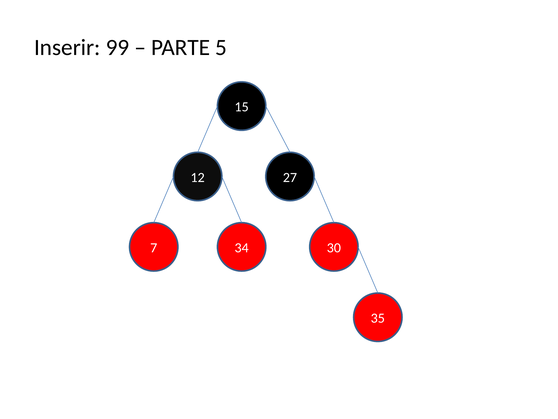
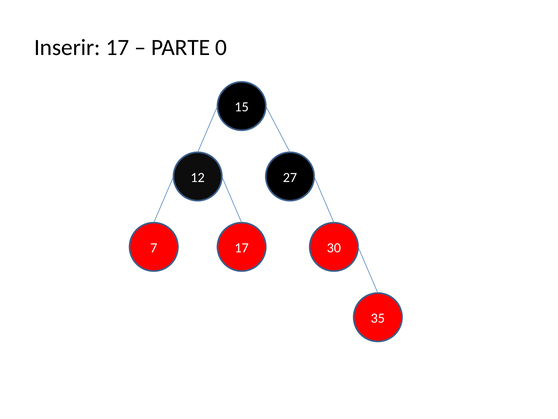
Inserir 99: 99 -> 17
5: 5 -> 0
7 34: 34 -> 17
